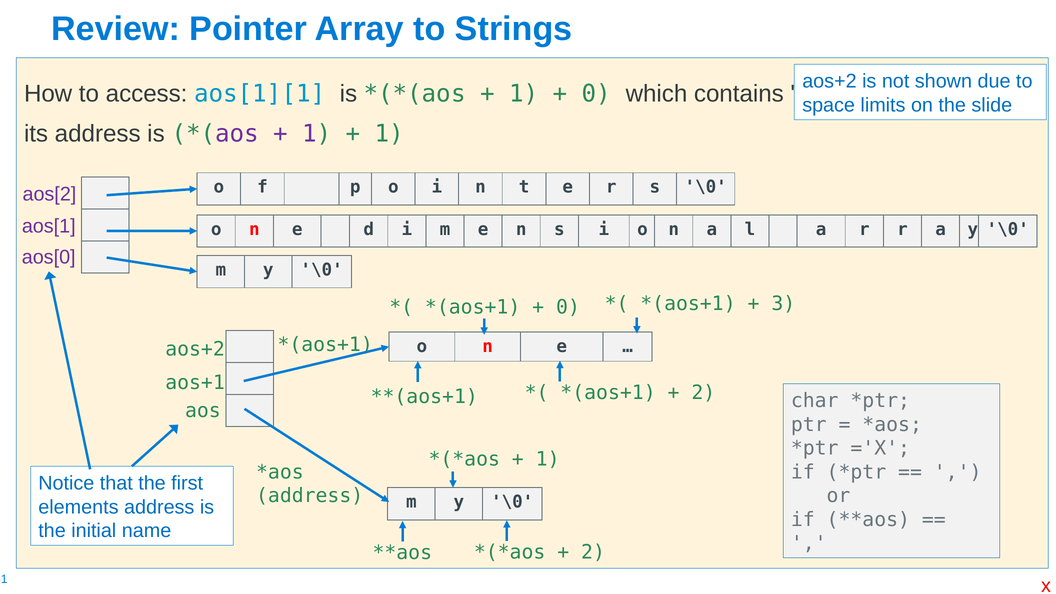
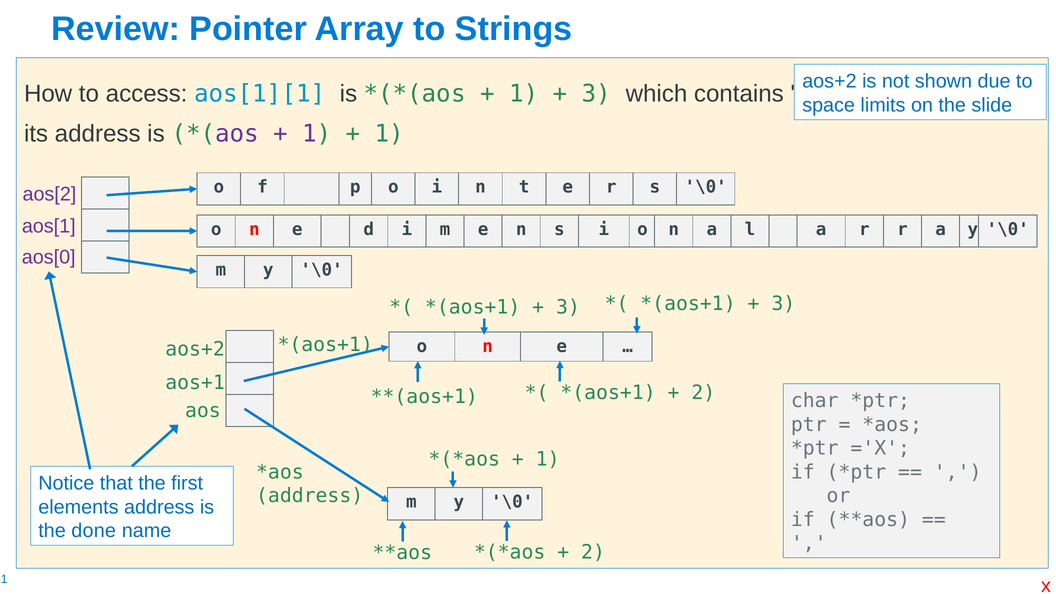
0 at (596, 94): 0 -> 3
0 at (568, 307): 0 -> 3
initial: initial -> done
